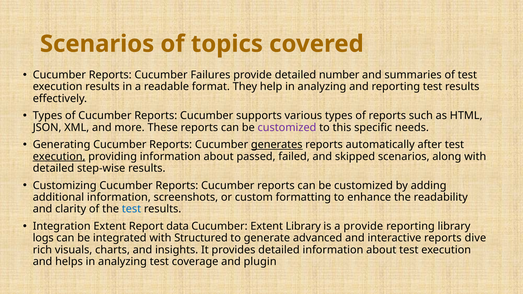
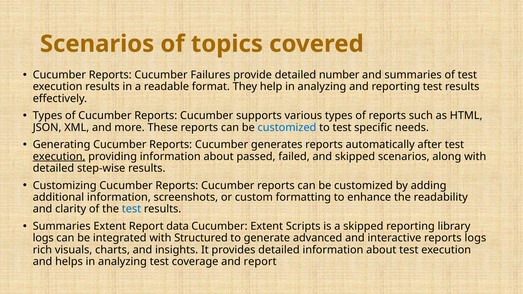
customized at (287, 128) colour: purple -> blue
to this: this -> test
generates underline: present -> none
Integration at (62, 226): Integration -> Summaries
Extent Library: Library -> Scripts
a provide: provide -> skipped
reports dive: dive -> logs
and plugin: plugin -> report
